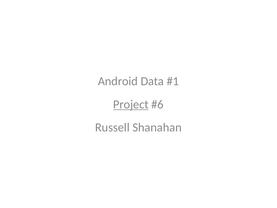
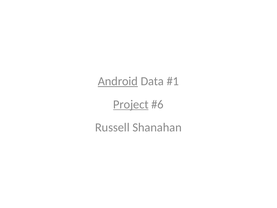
Android underline: none -> present
